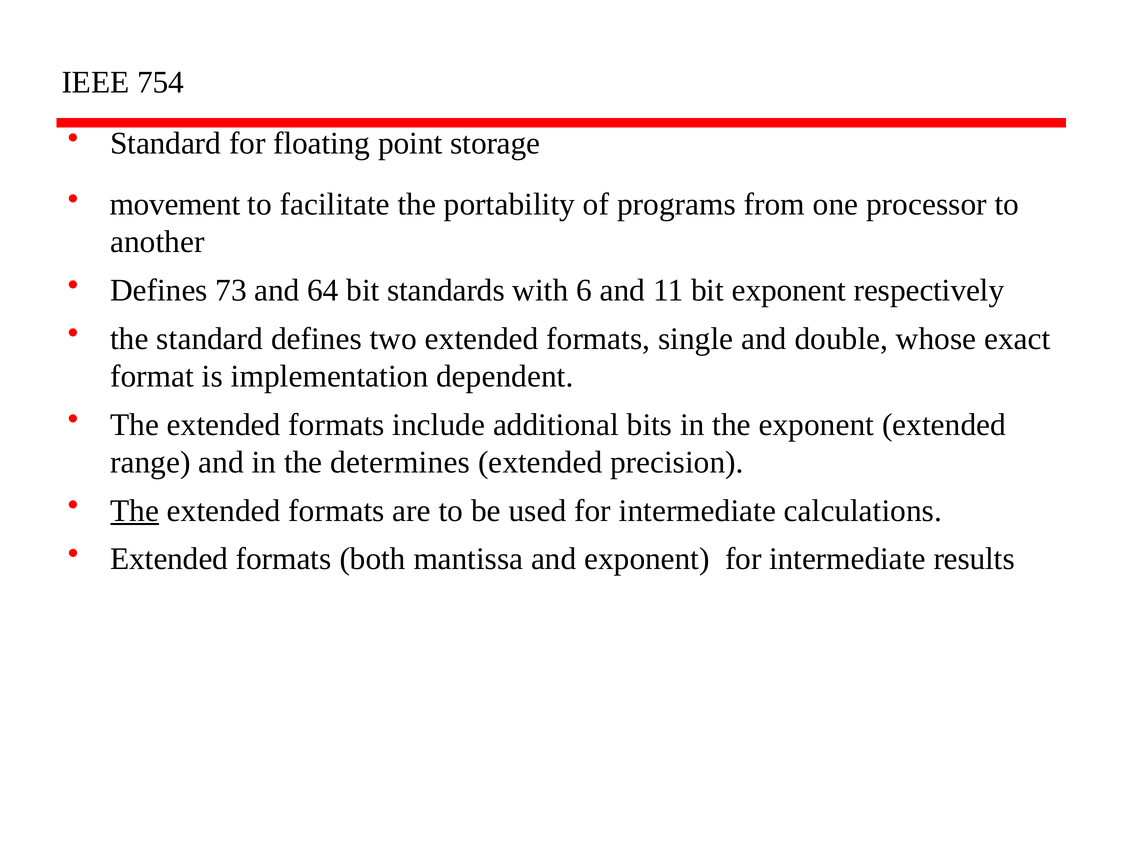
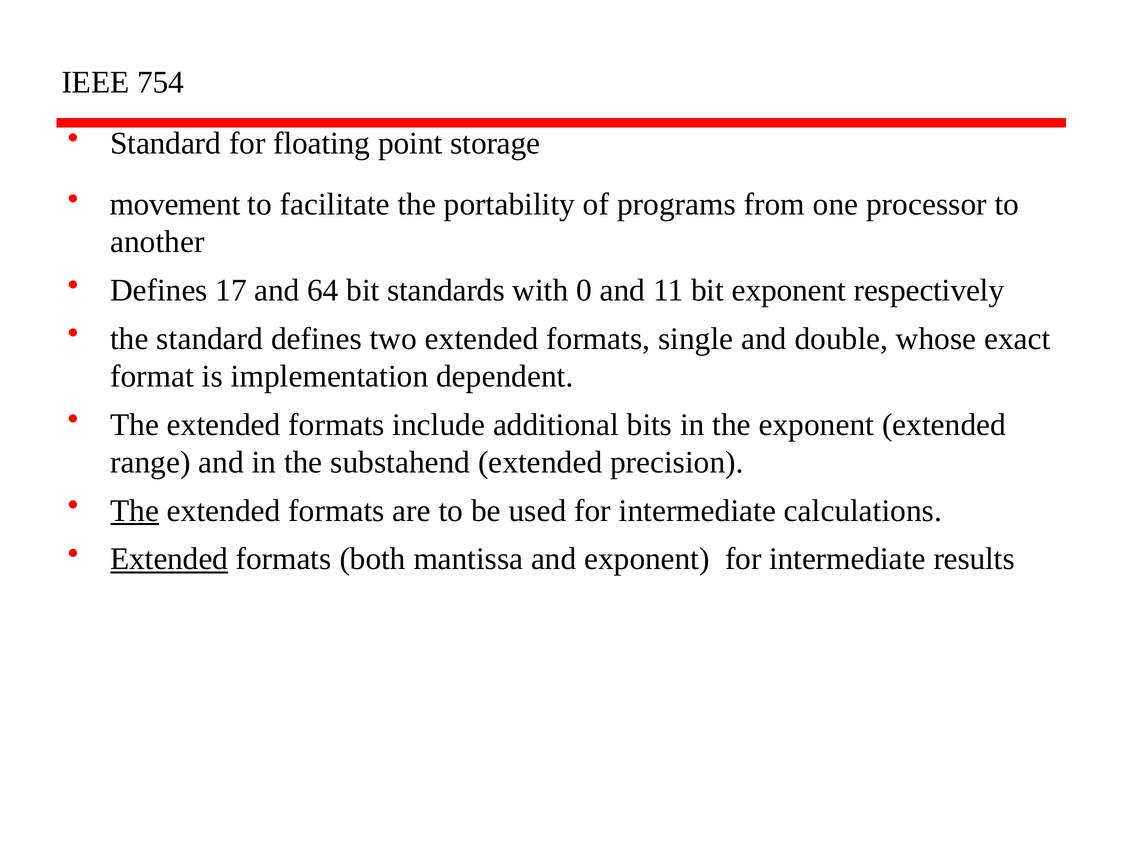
73: 73 -> 17
6: 6 -> 0
determines: determines -> substahend
Extended at (169, 559) underline: none -> present
